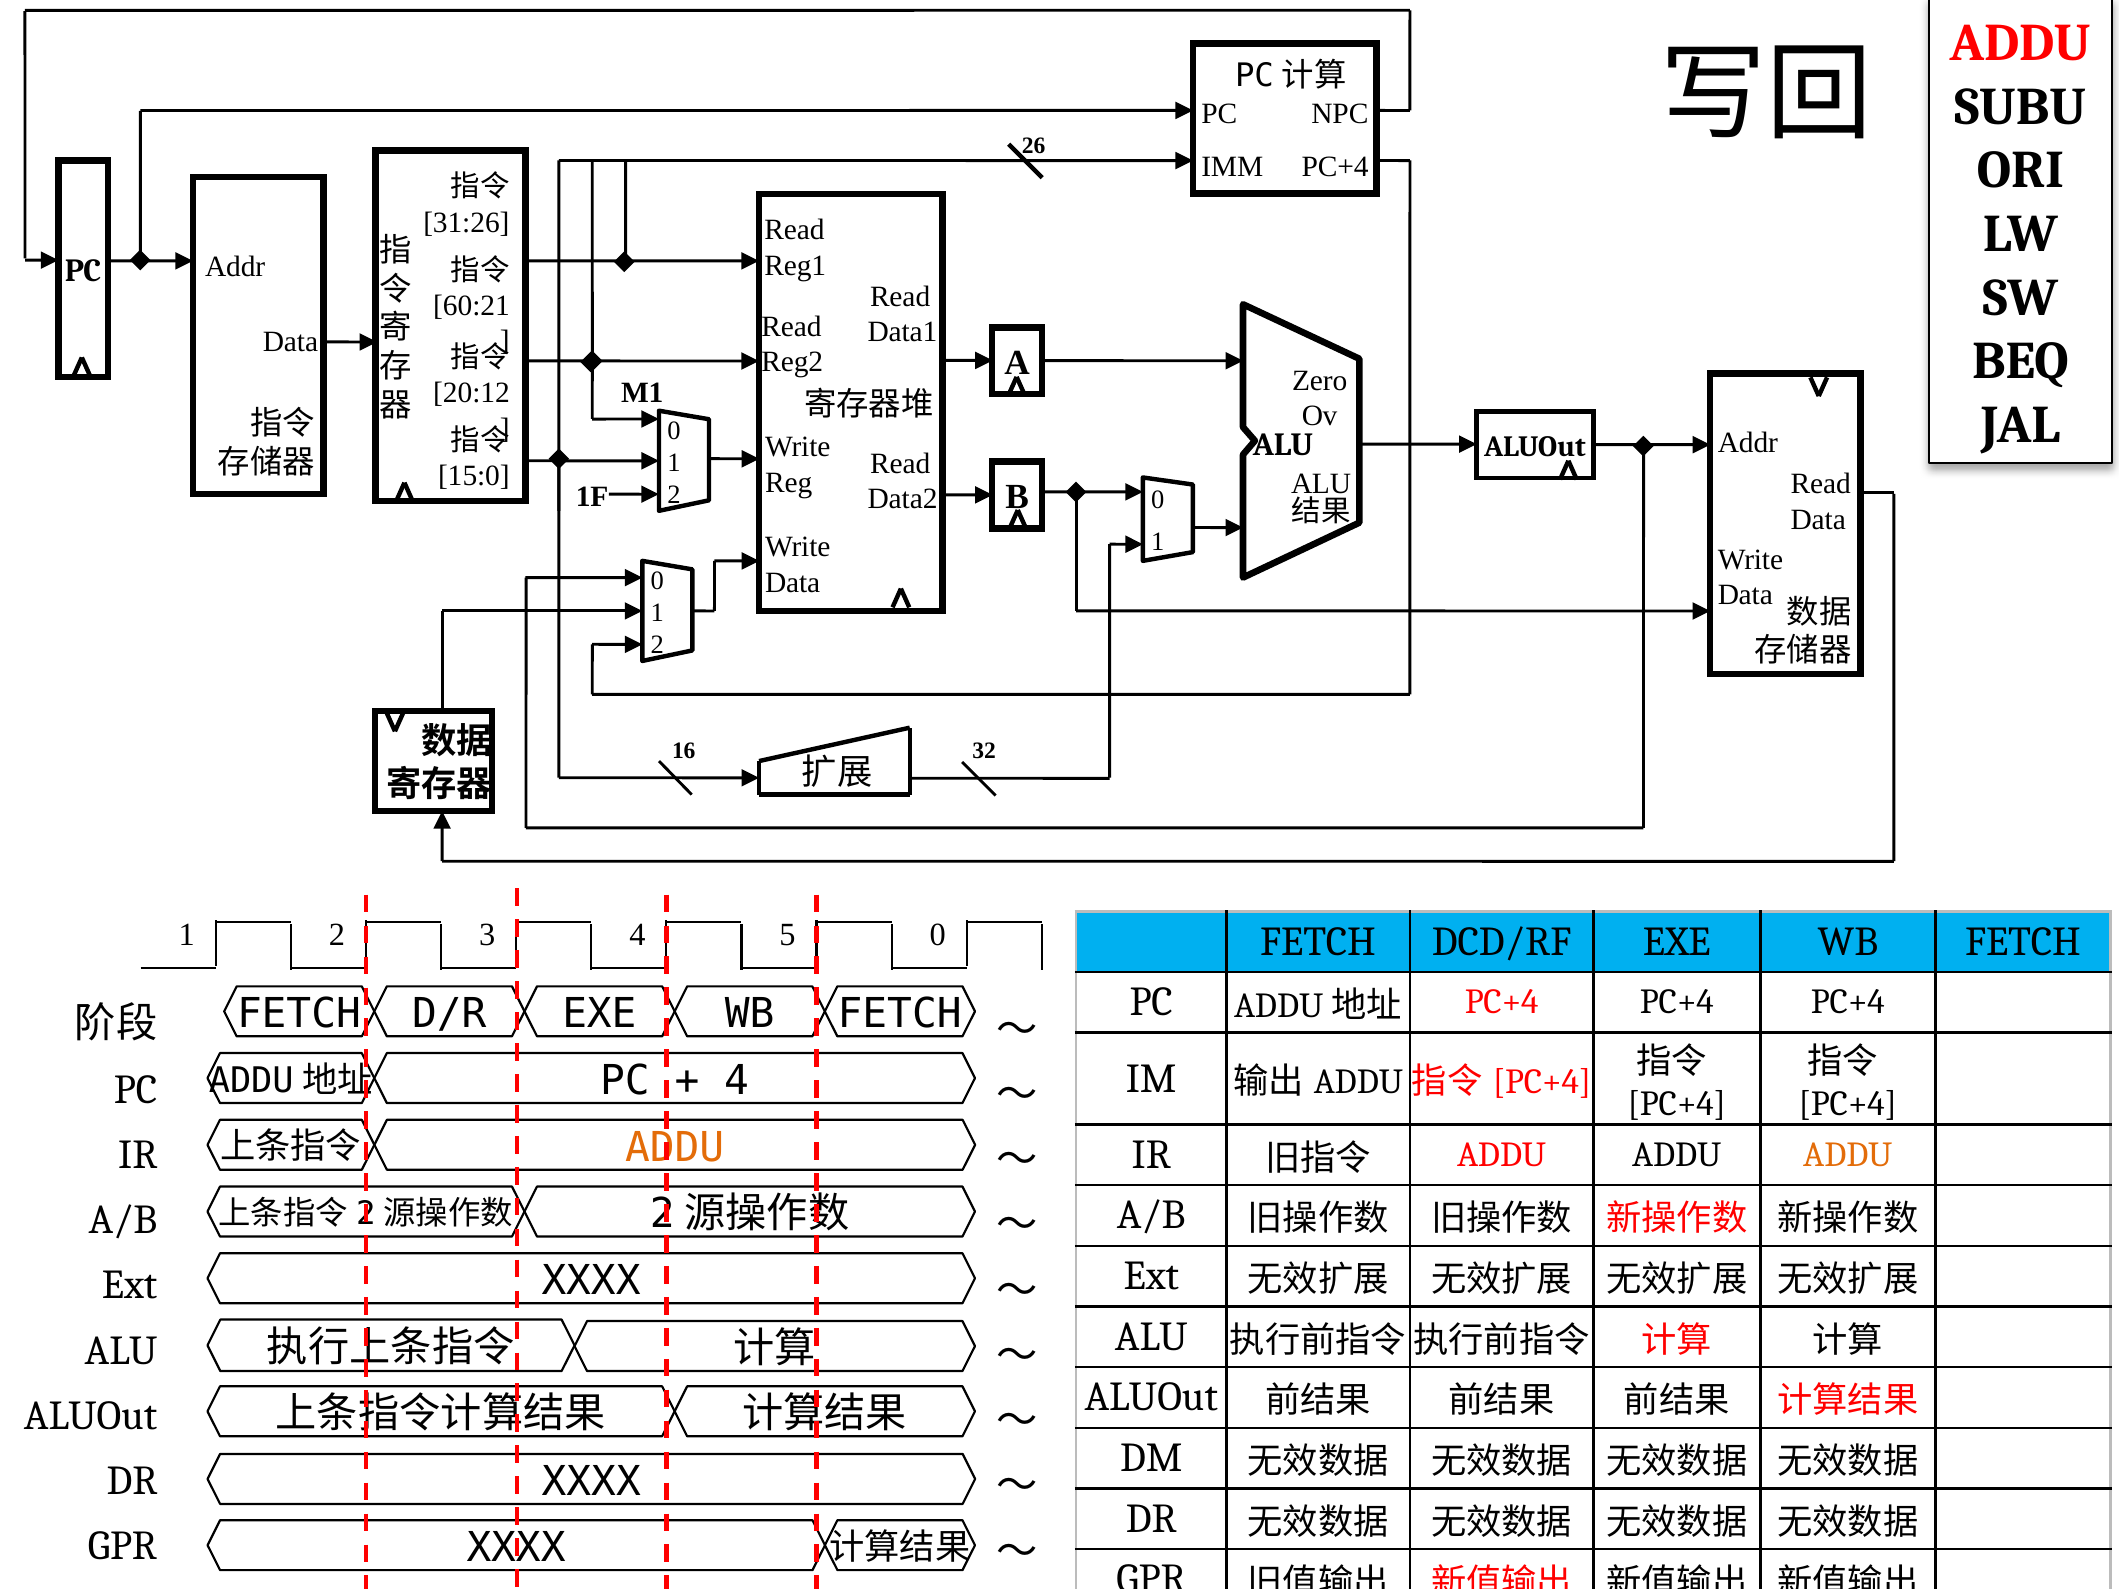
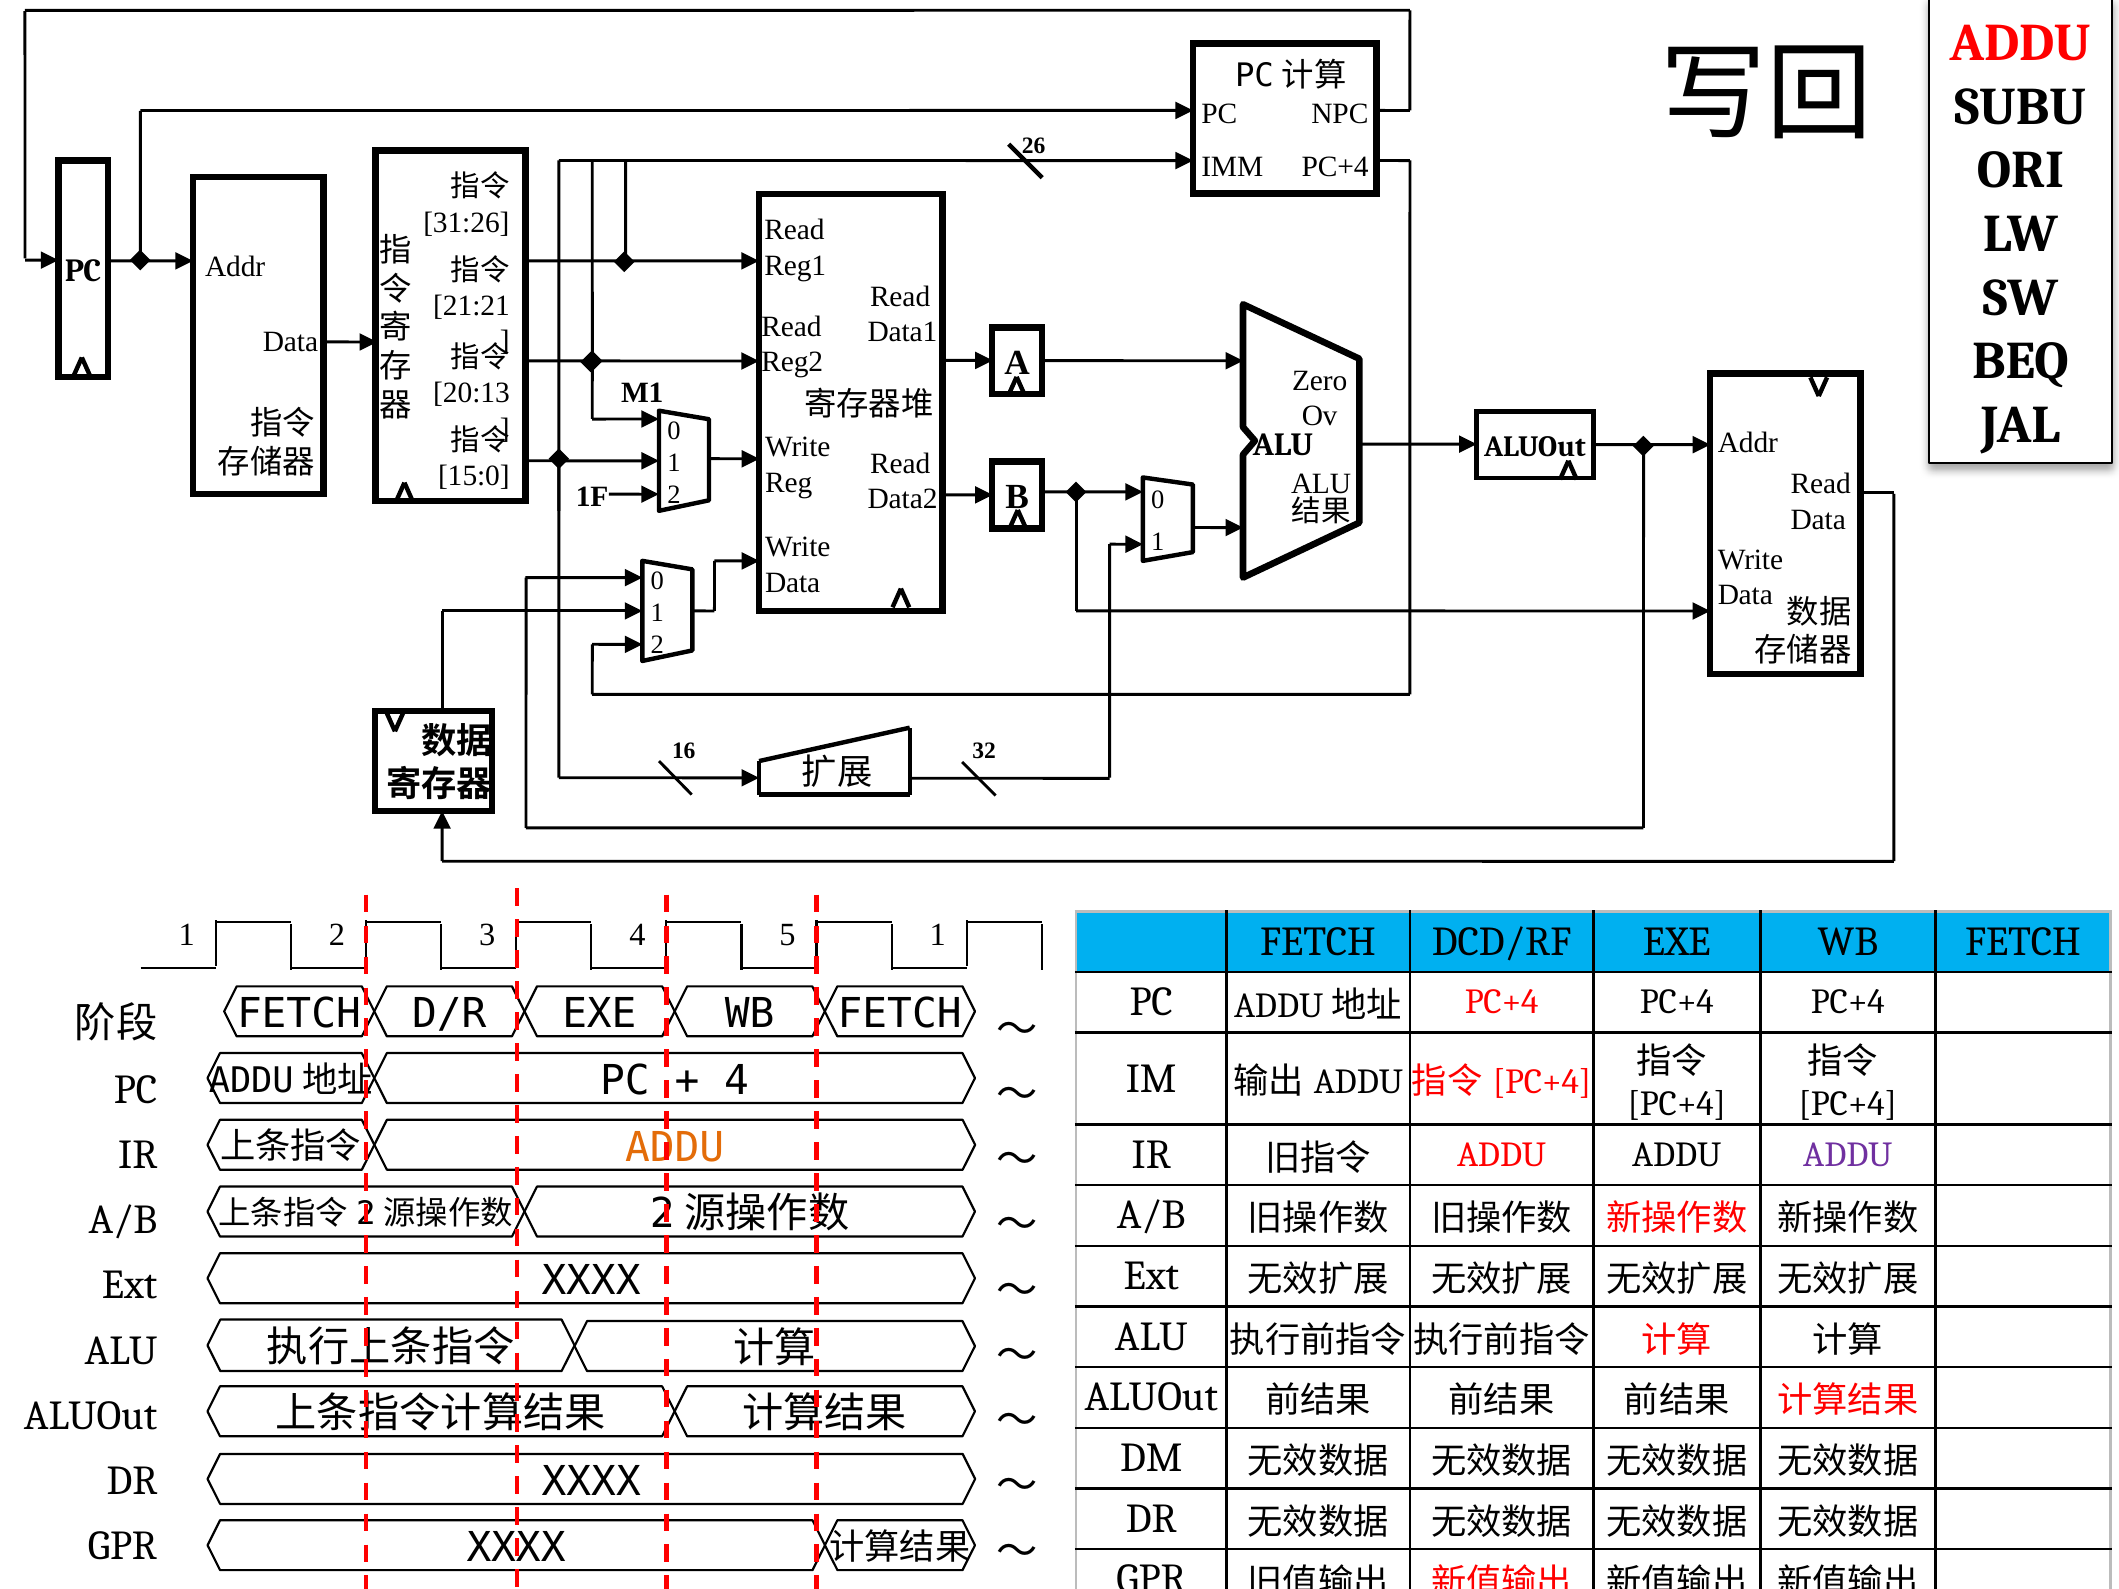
60:21: 60:21 -> 21:21
20:12: 20:12 -> 20:13
5 0: 0 -> 1
ADDU at (1848, 1155) colour: orange -> purple
